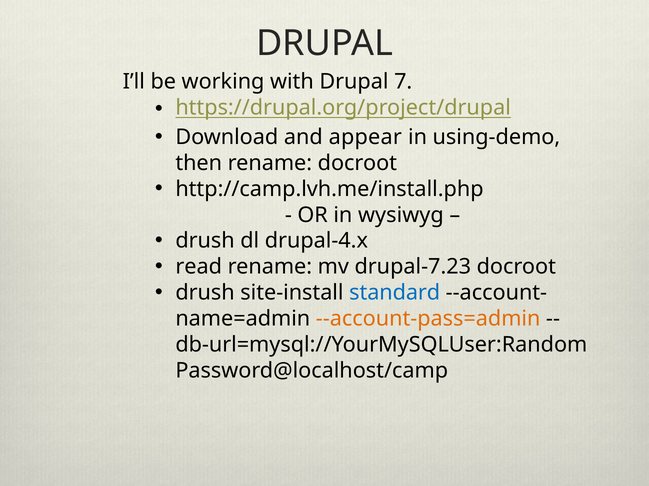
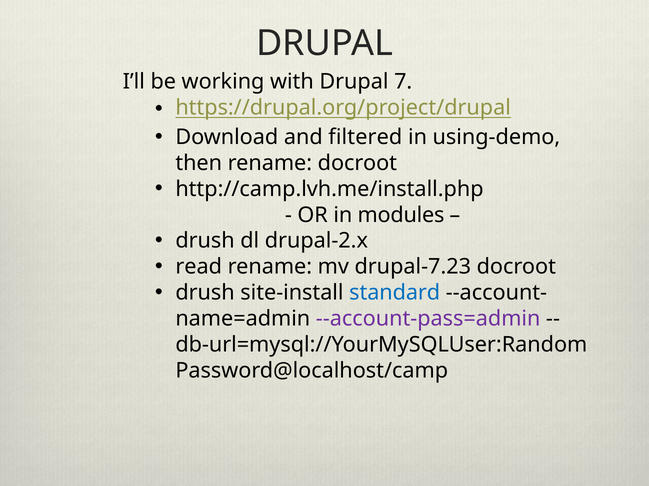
appear: appear -> filtered
wysiwyg: wysiwyg -> modules
drupal-4.x: drupal-4.x -> drupal-2.x
--account-pass=admin colour: orange -> purple
